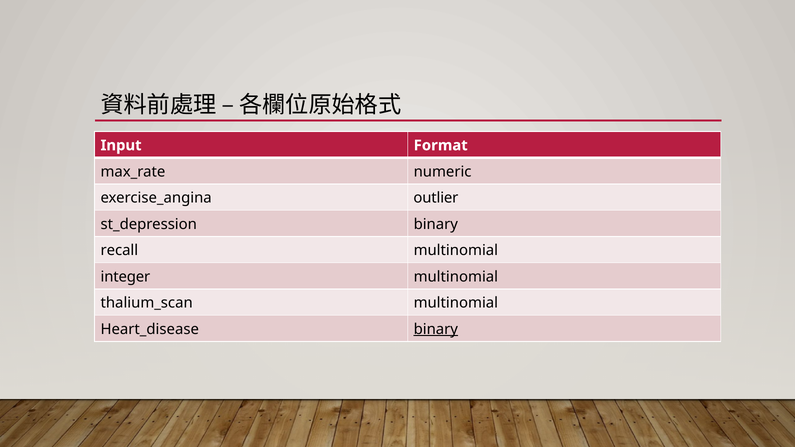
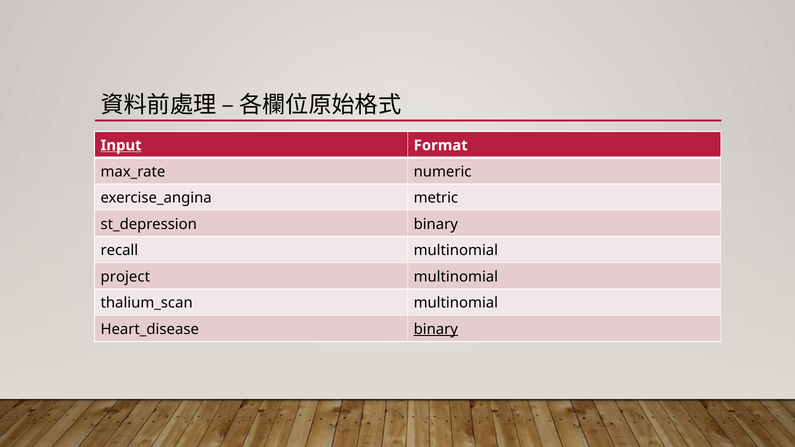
Input underline: none -> present
outlier: outlier -> metric
integer: integer -> project
